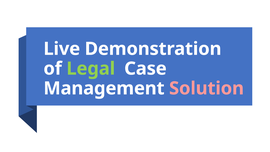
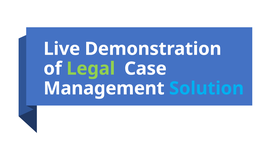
Solution colour: pink -> light blue
